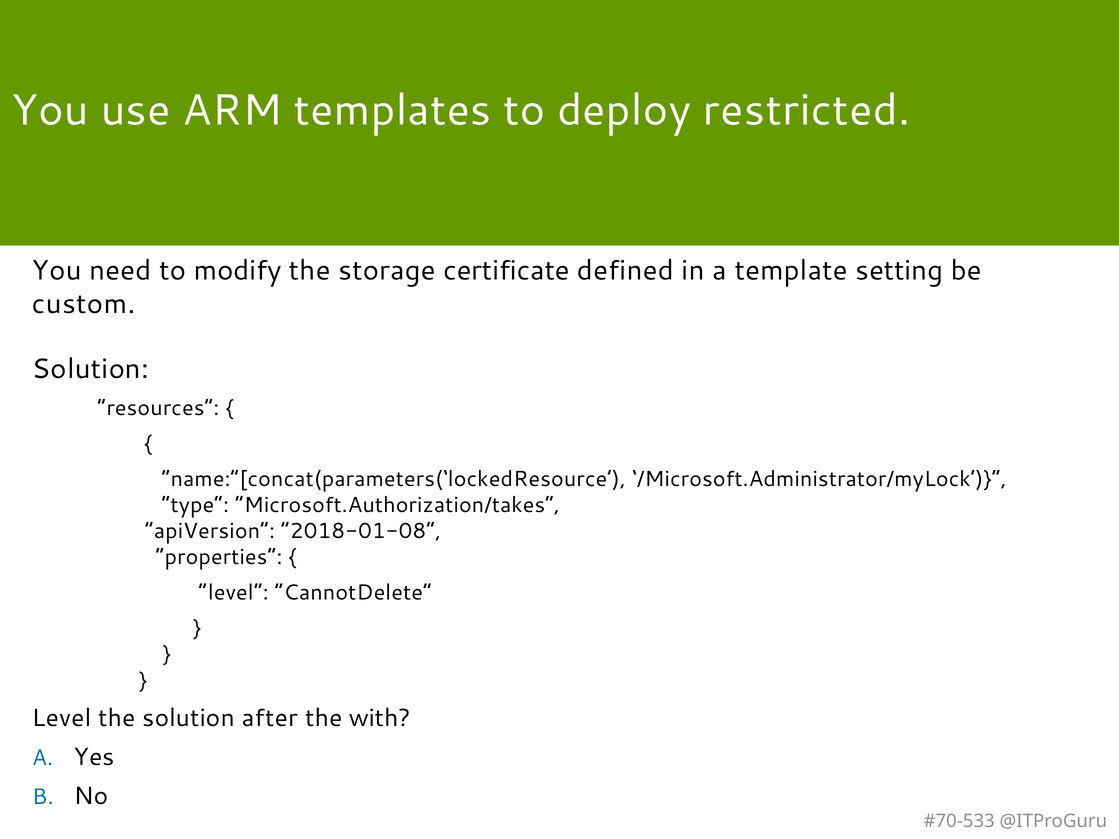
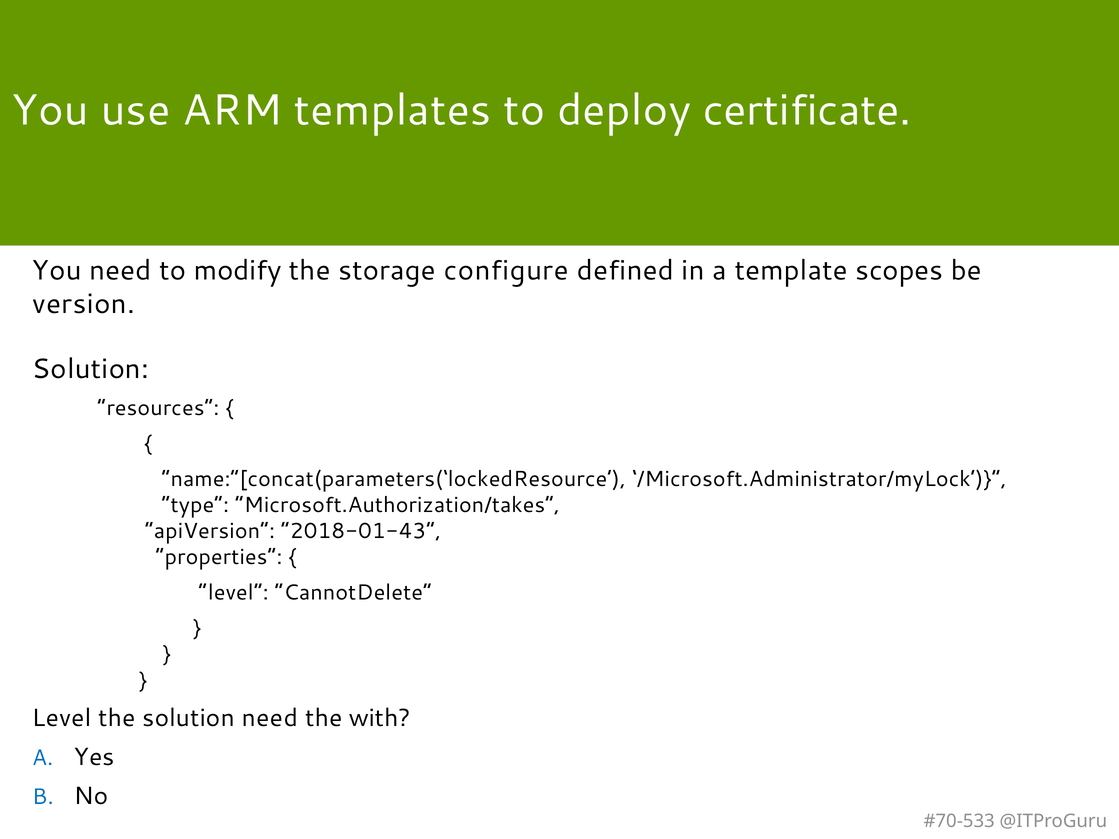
restricted: restricted -> certificate
certificate: certificate -> configure
setting: setting -> scopes
custom: custom -> version
2018-01-08: 2018-01-08 -> 2018-01-43
solution after: after -> need
